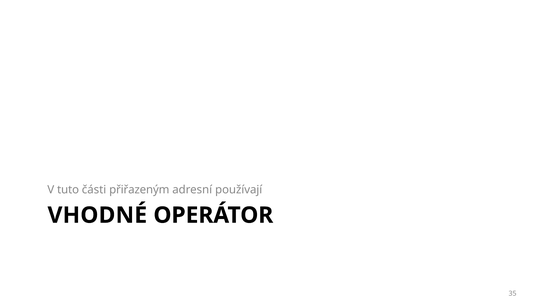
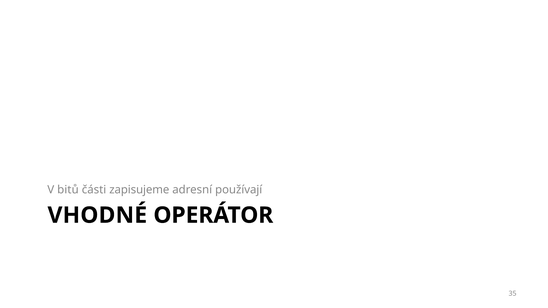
tuto: tuto -> bitů
přiřazeným: přiřazeným -> zapisujeme
